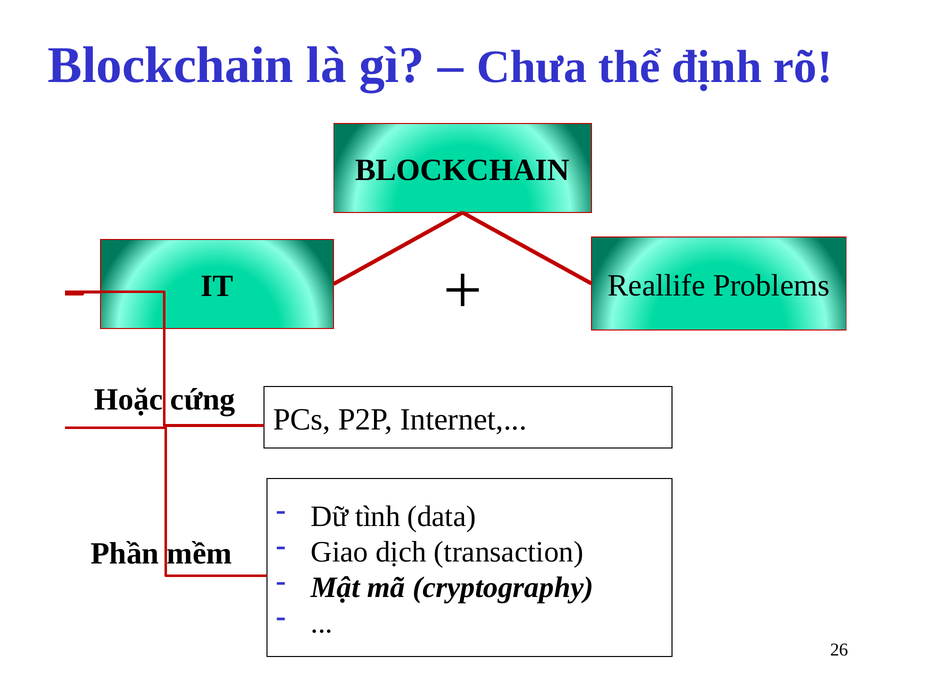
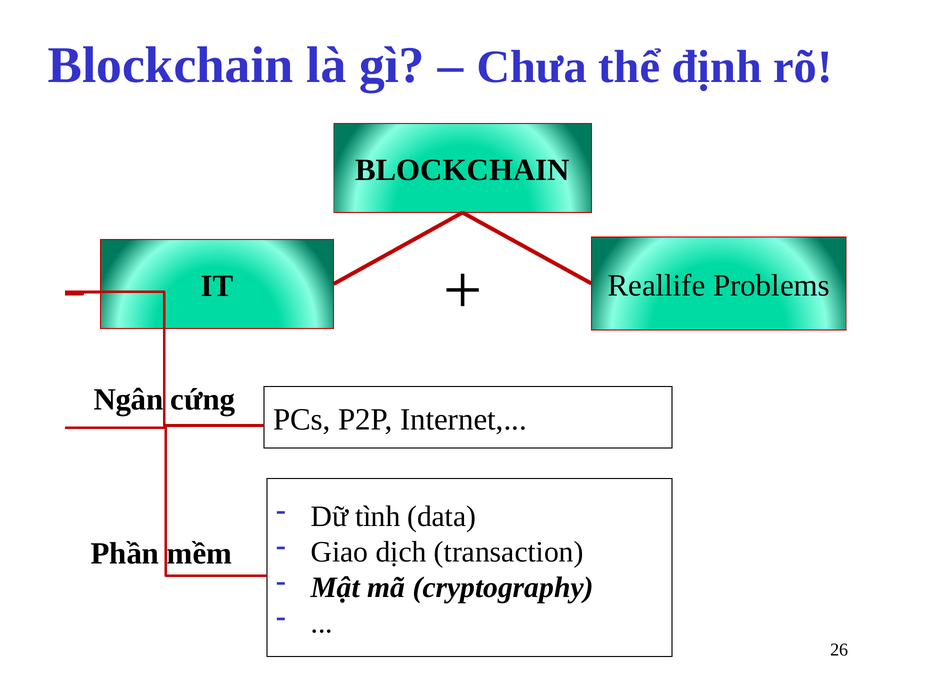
Hoặc: Hoặc -> Ngân
